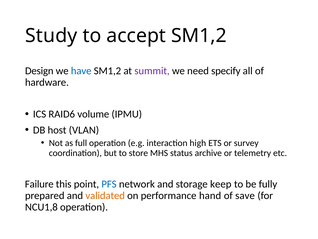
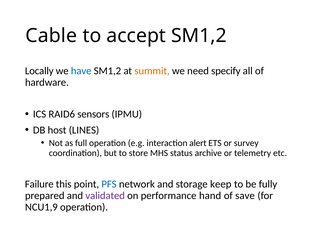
Study: Study -> Cable
Design: Design -> Locally
summit colour: purple -> orange
volume: volume -> sensors
VLAN: VLAN -> LINES
high: high -> alert
validated colour: orange -> purple
NCU1,8: NCU1,8 -> NCU1,9
